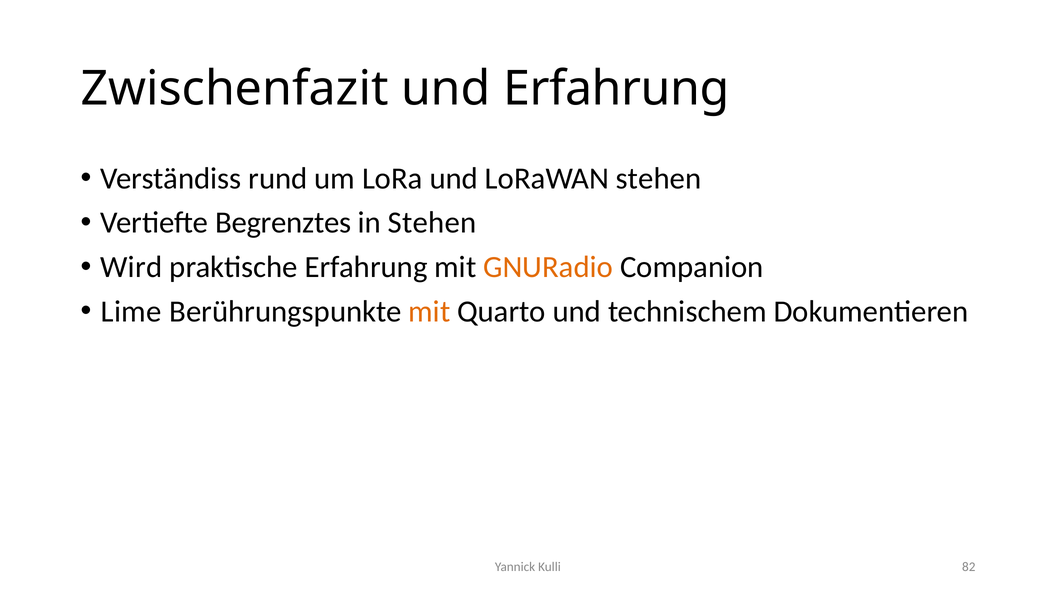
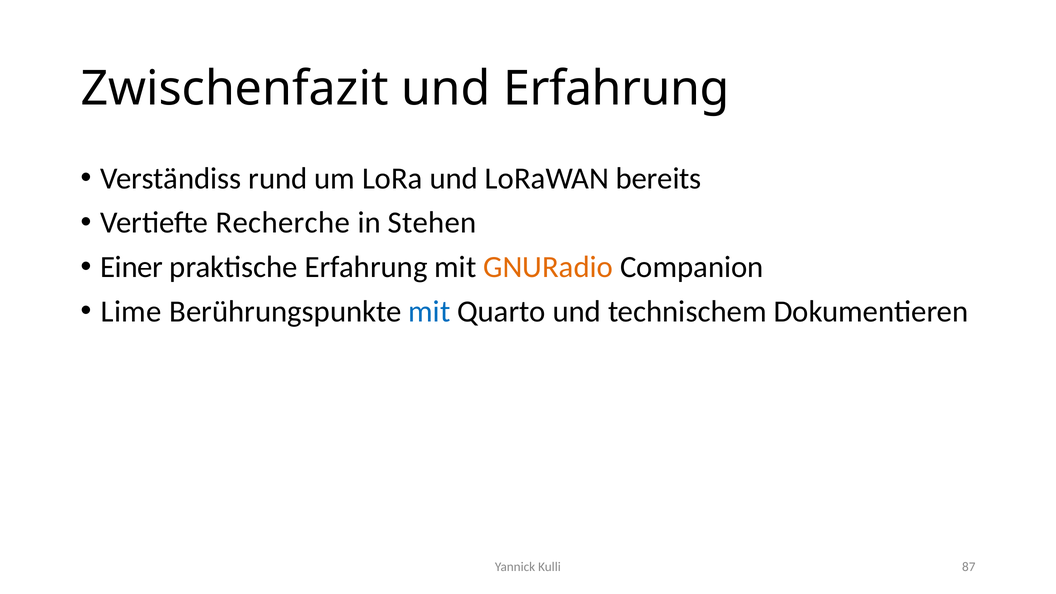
LoRaWAN stehen: stehen -> bereits
Begrenztes: Begrenztes -> Recherche
Wird: Wird -> Einer
mit at (429, 311) colour: orange -> blue
82: 82 -> 87
